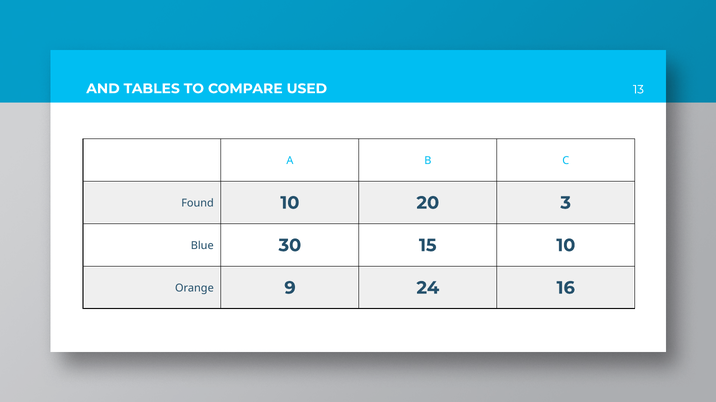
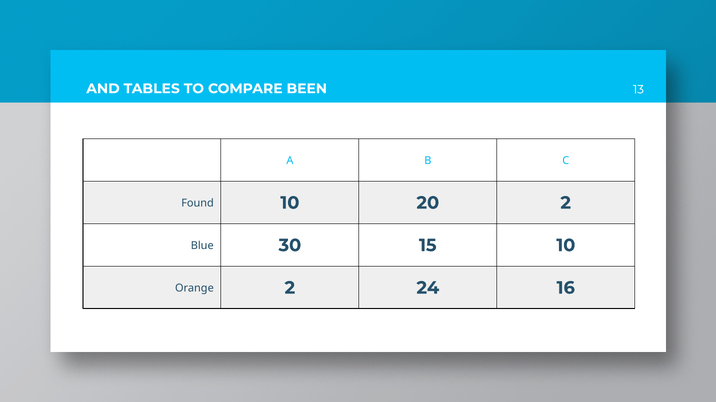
USED: USED -> BEEN
20 3: 3 -> 2
Orange 9: 9 -> 2
